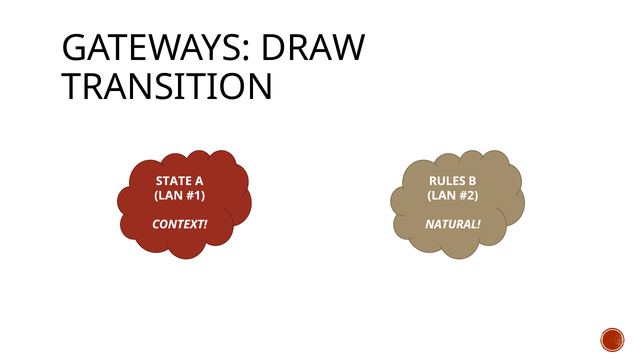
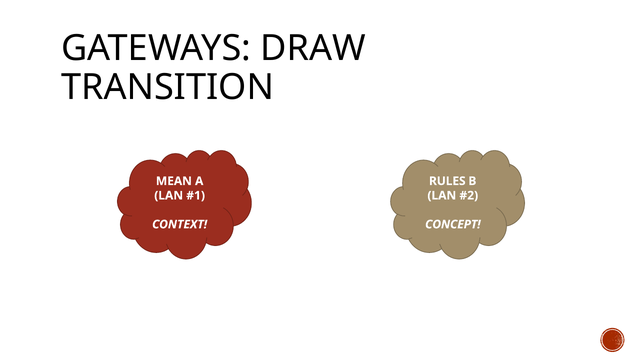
STATE: STATE -> MEAN
NATURAL: NATURAL -> CONCEPT
